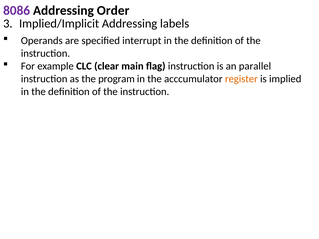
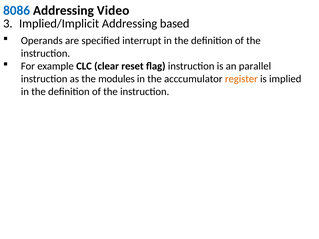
8086 colour: purple -> blue
Order: Order -> Video
labels: labels -> based
main: main -> reset
program: program -> modules
